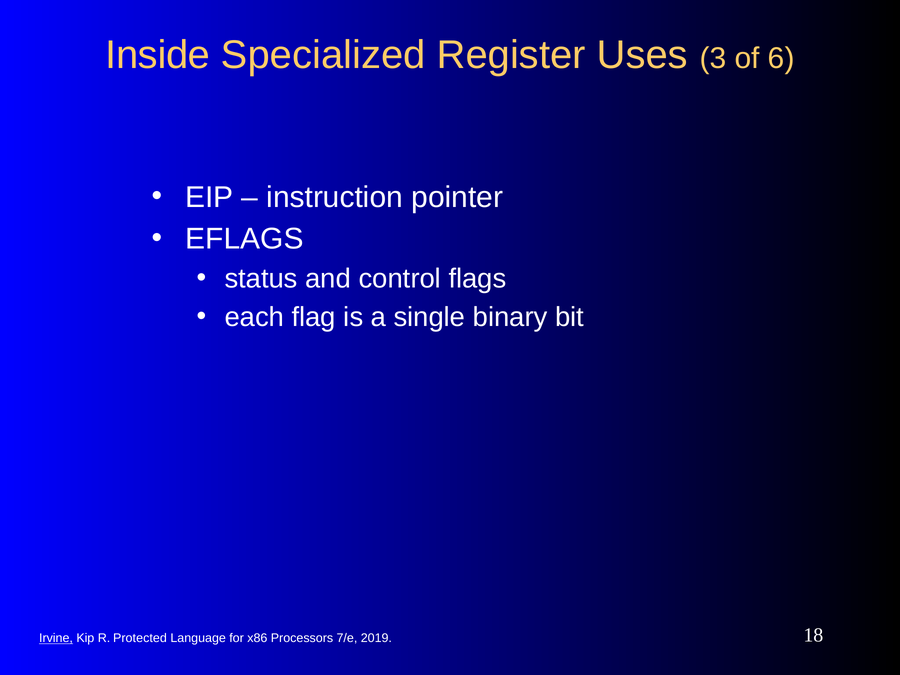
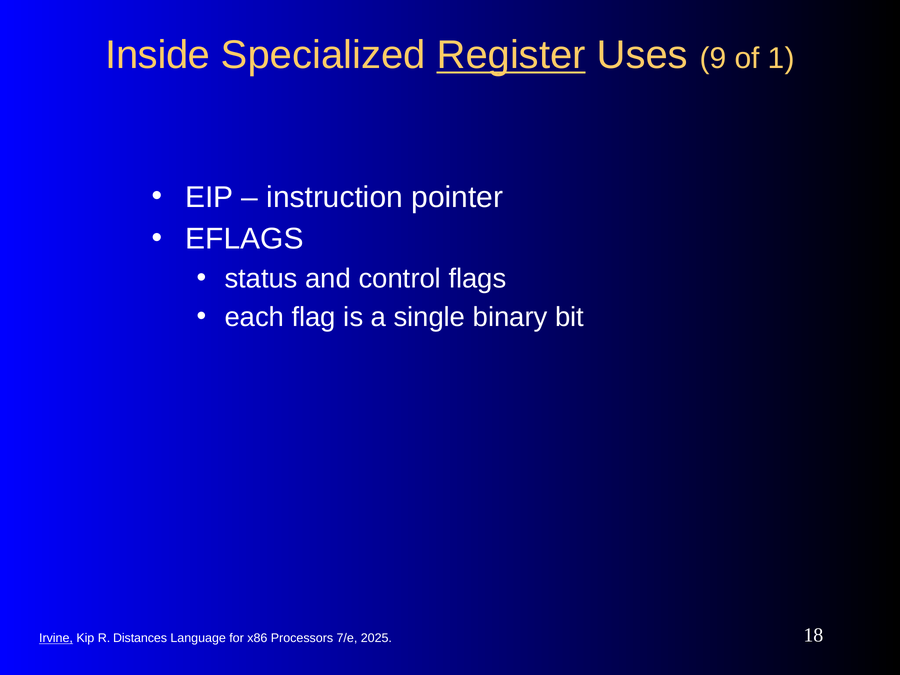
Register underline: none -> present
3: 3 -> 9
6: 6 -> 1
Protected: Protected -> Distances
2019: 2019 -> 2025
